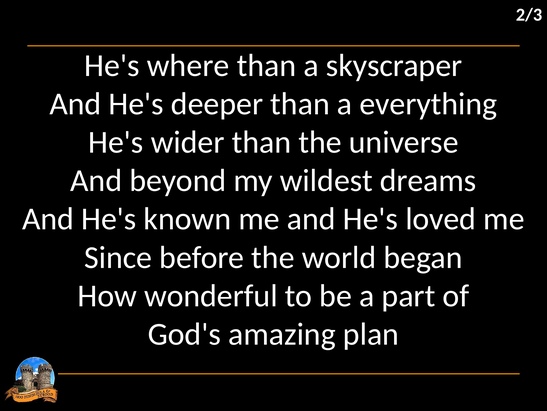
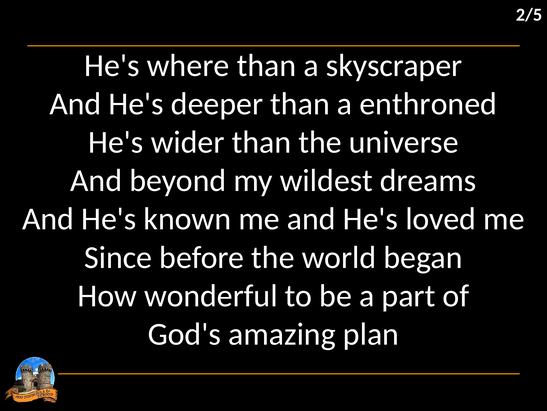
2/3: 2/3 -> 2/5
everything: everything -> enthroned
